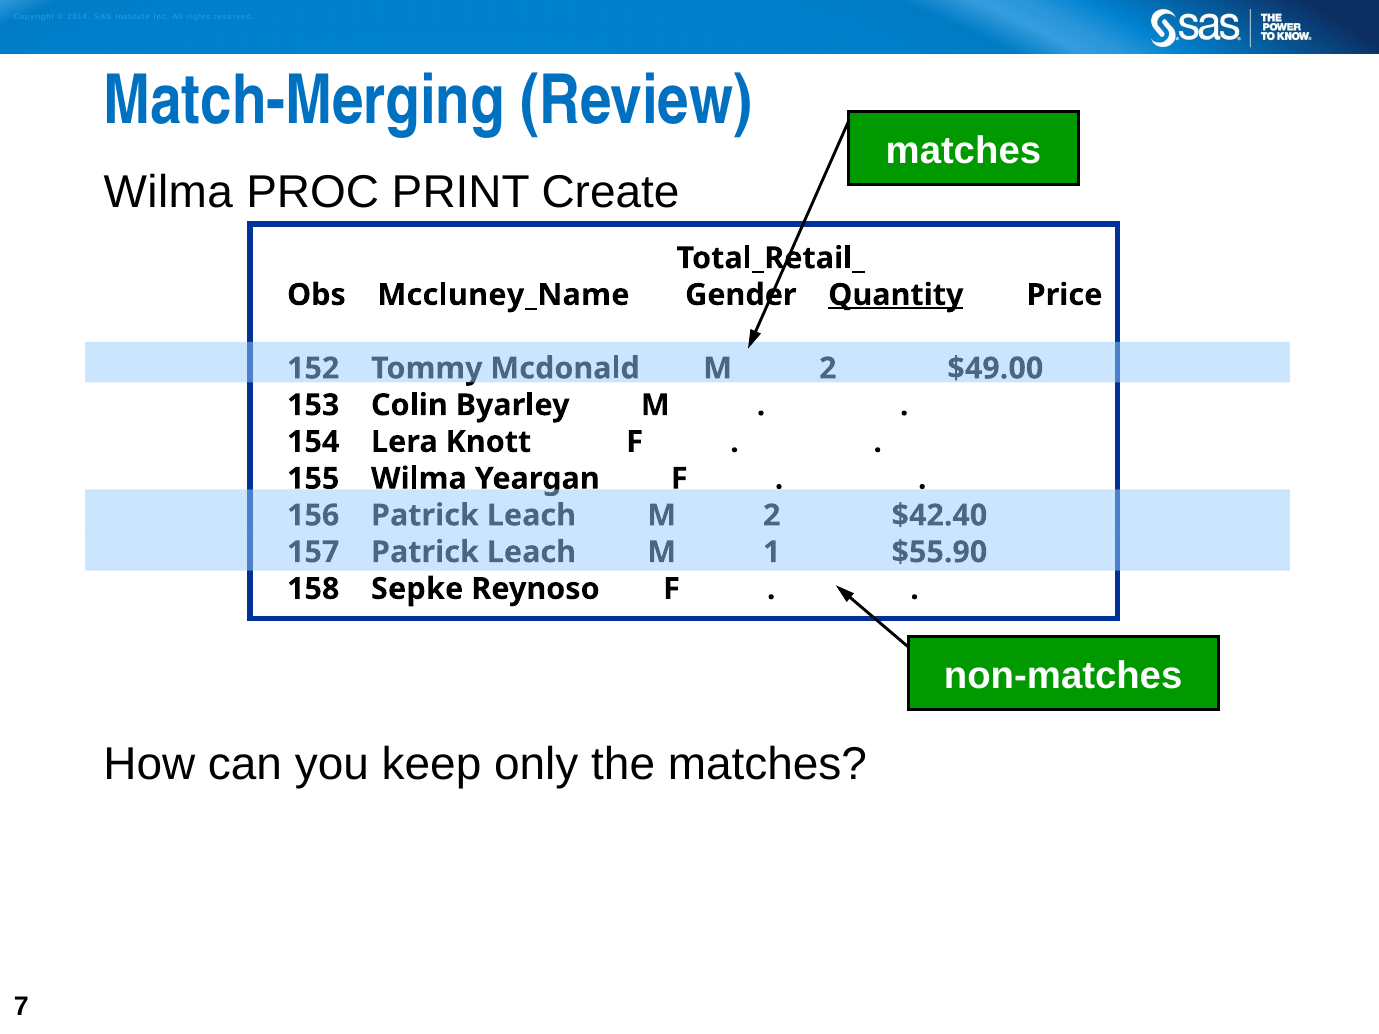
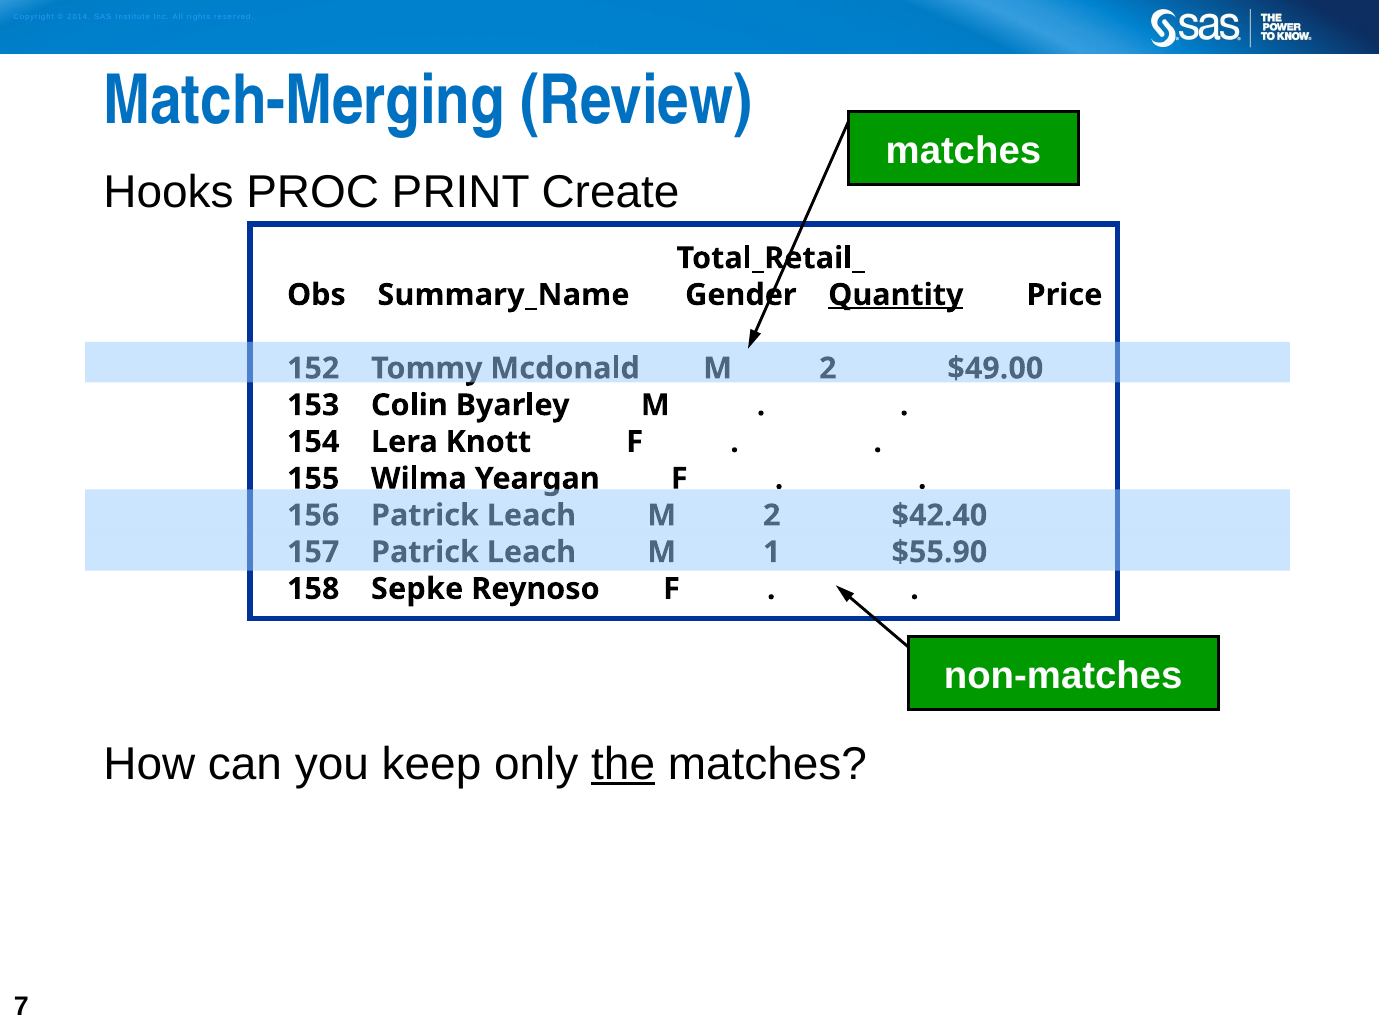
Wilma at (168, 193): Wilma -> Hooks
Mccluney_Name: Mccluney_Name -> Summary_Name
the underline: none -> present
